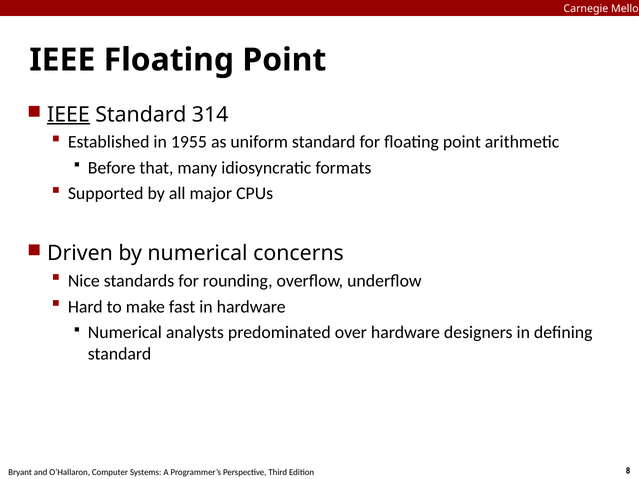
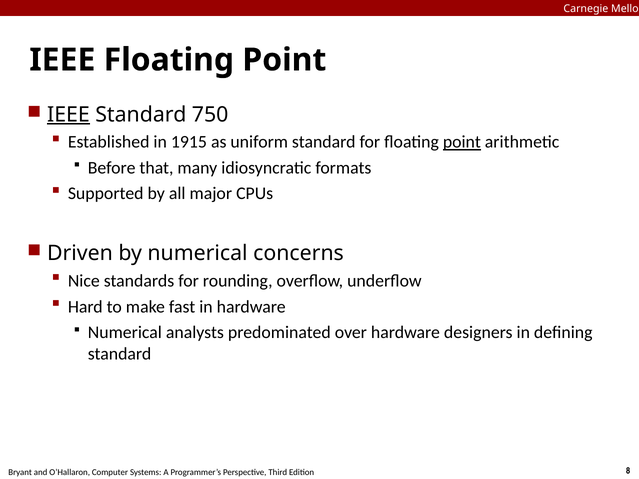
314: 314 -> 750
1955: 1955 -> 1915
point at (462, 142) underline: none -> present
